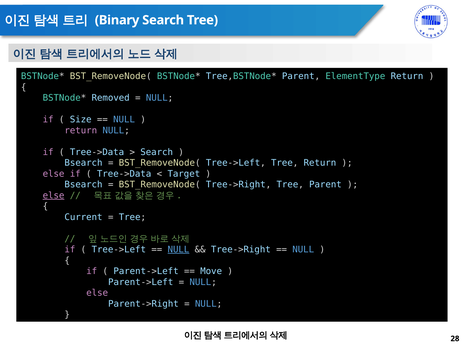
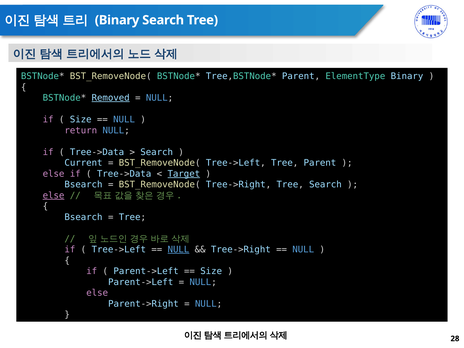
ElementType Return: Return -> Binary
Removed underline: none -> present
Bsearch at (83, 163): Bsearch -> Current
Tree Return: Return -> Parent
Target underline: none -> present
Tree Parent: Parent -> Search
Current at (83, 217): Current -> Bsearch
Move at (211, 271): Move -> Size
